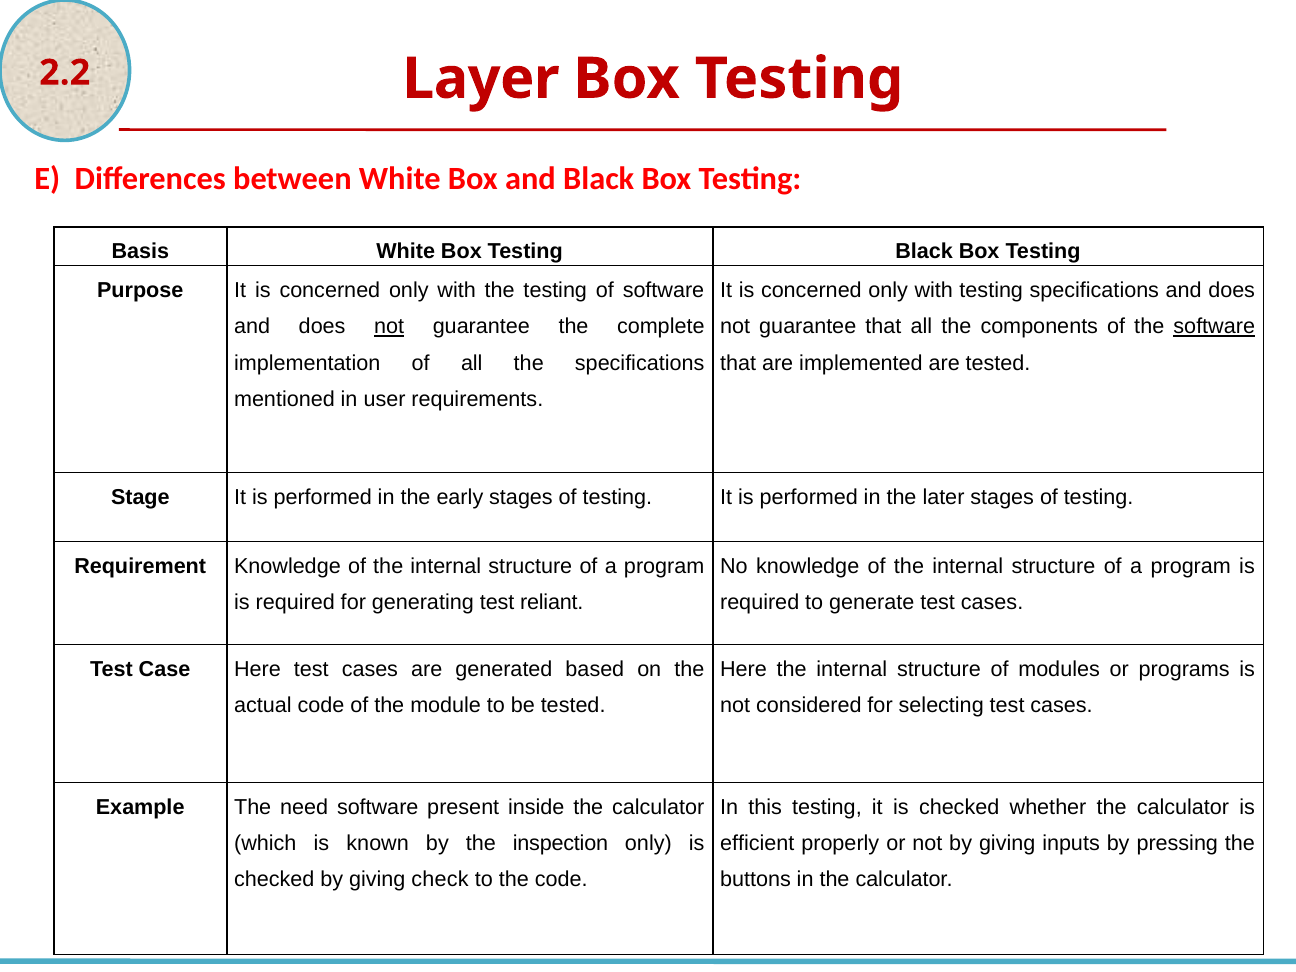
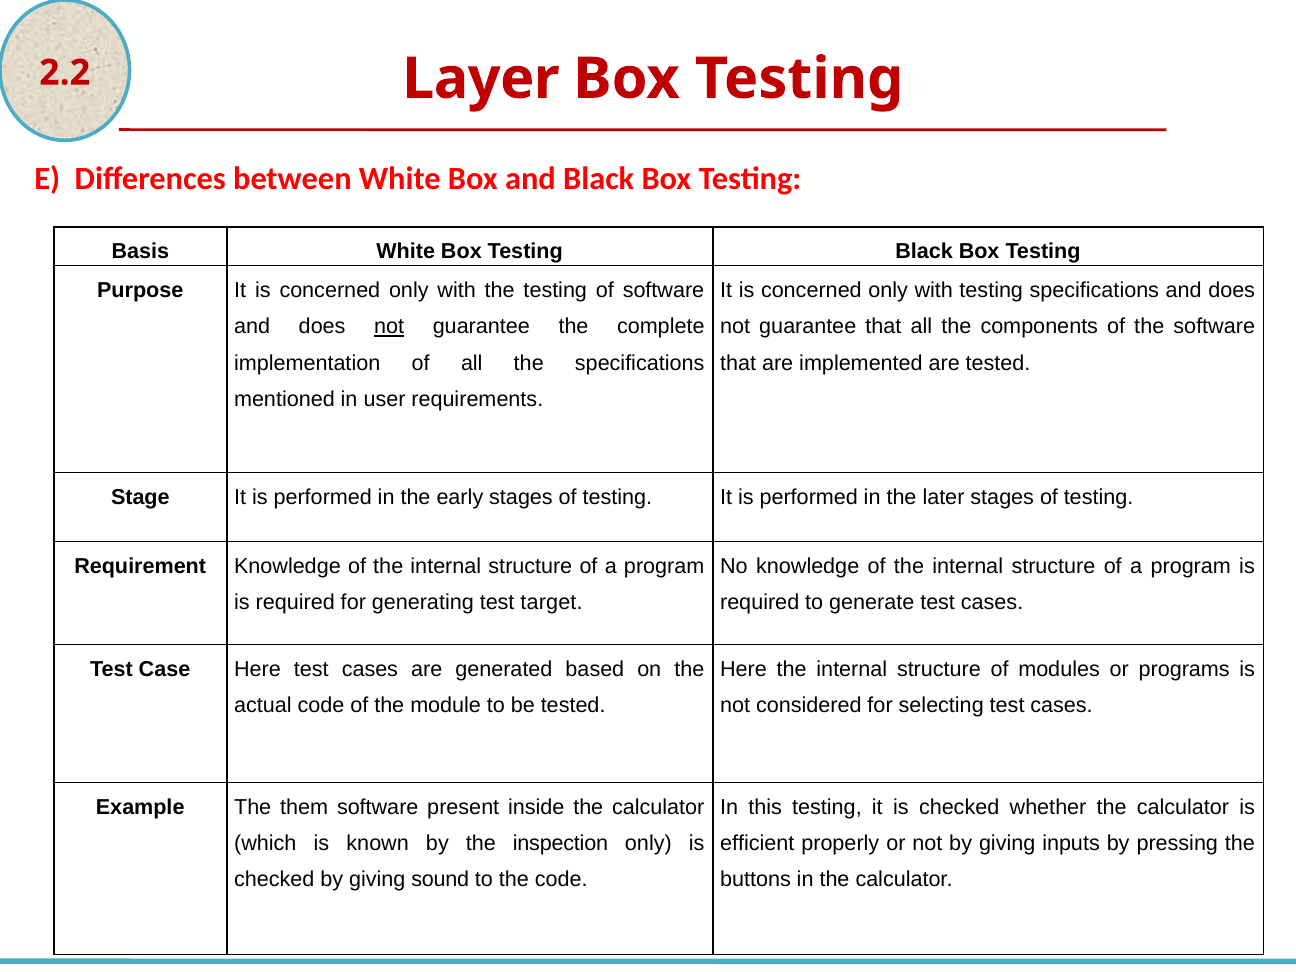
software at (1214, 327) underline: present -> none
reliant: reliant -> target
need: need -> them
check: check -> sound
